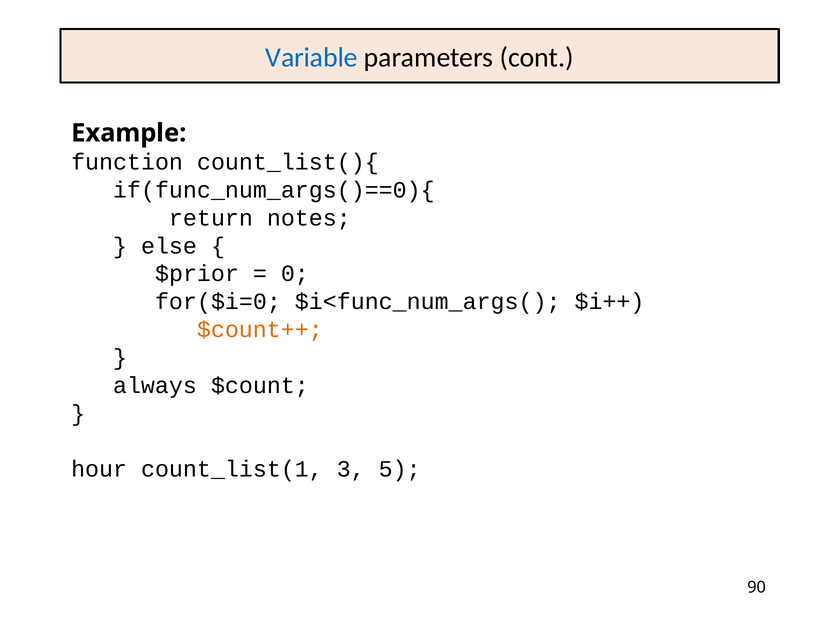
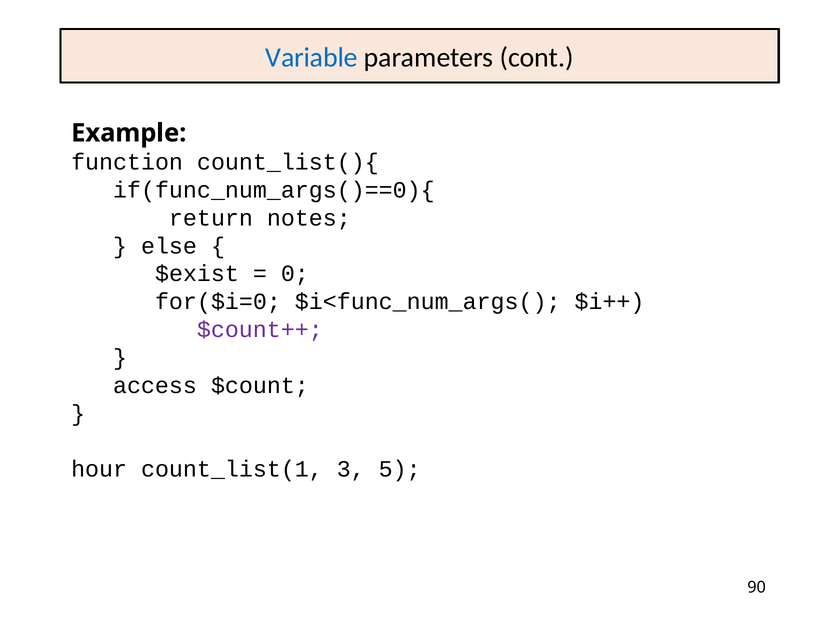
$prior: $prior -> $exist
$count++ colour: orange -> purple
always: always -> access
